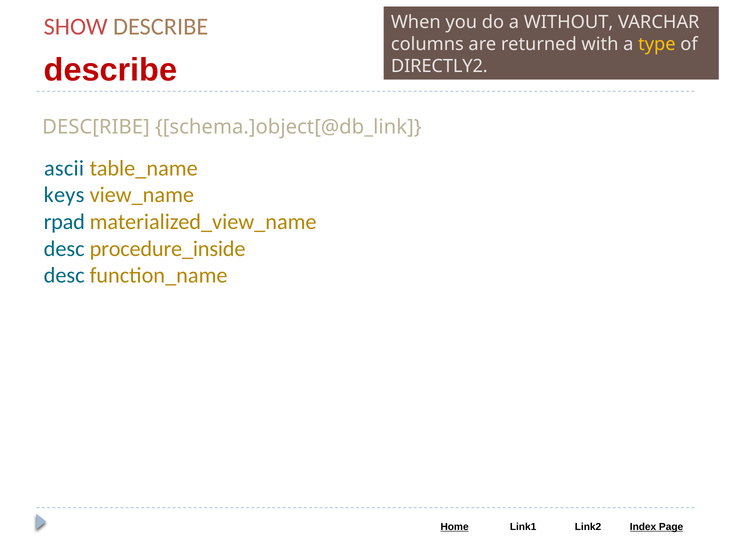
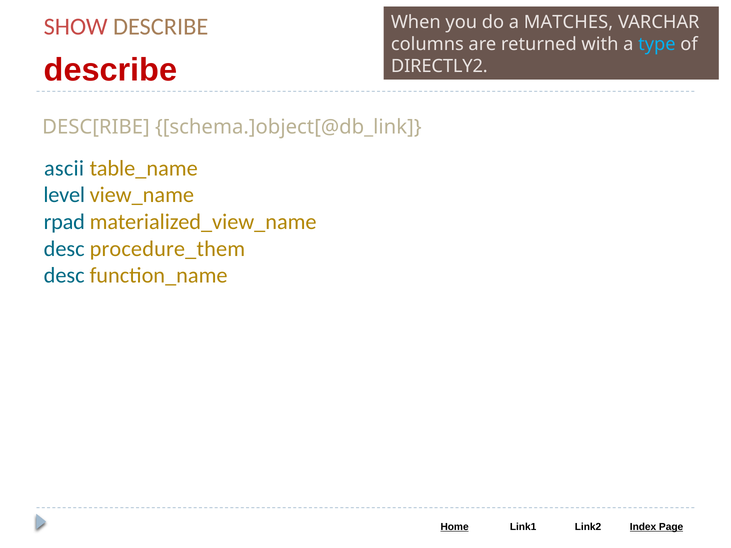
WITHOUT: WITHOUT -> MATCHES
type colour: yellow -> light blue
keys: keys -> level
procedure_inside: procedure_inside -> procedure_them
